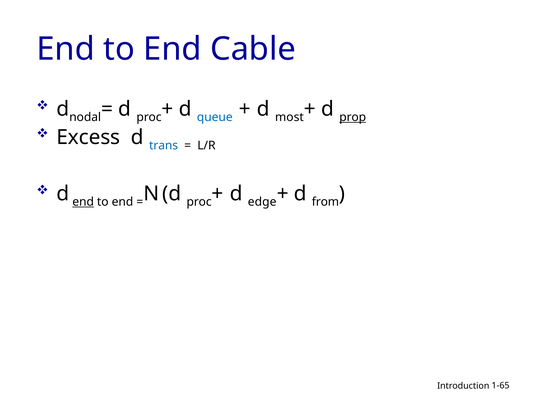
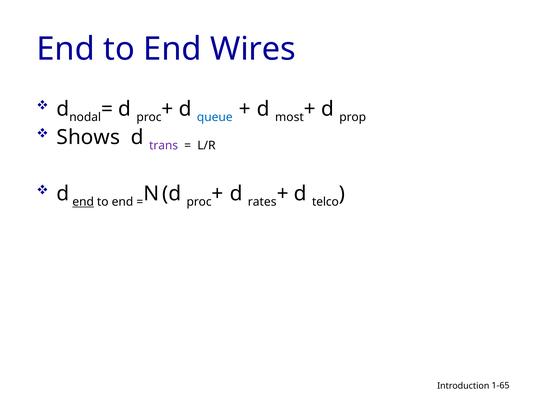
Cable: Cable -> Wires
prop underline: present -> none
Excess: Excess -> Shows
trans colour: blue -> purple
edge: edge -> rates
from: from -> telco
